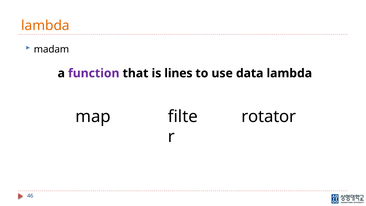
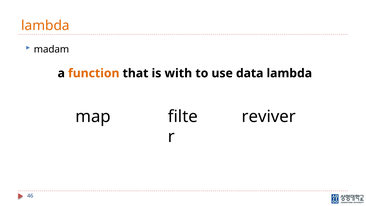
function colour: purple -> orange
lines: lines -> with
rotator: rotator -> reviver
